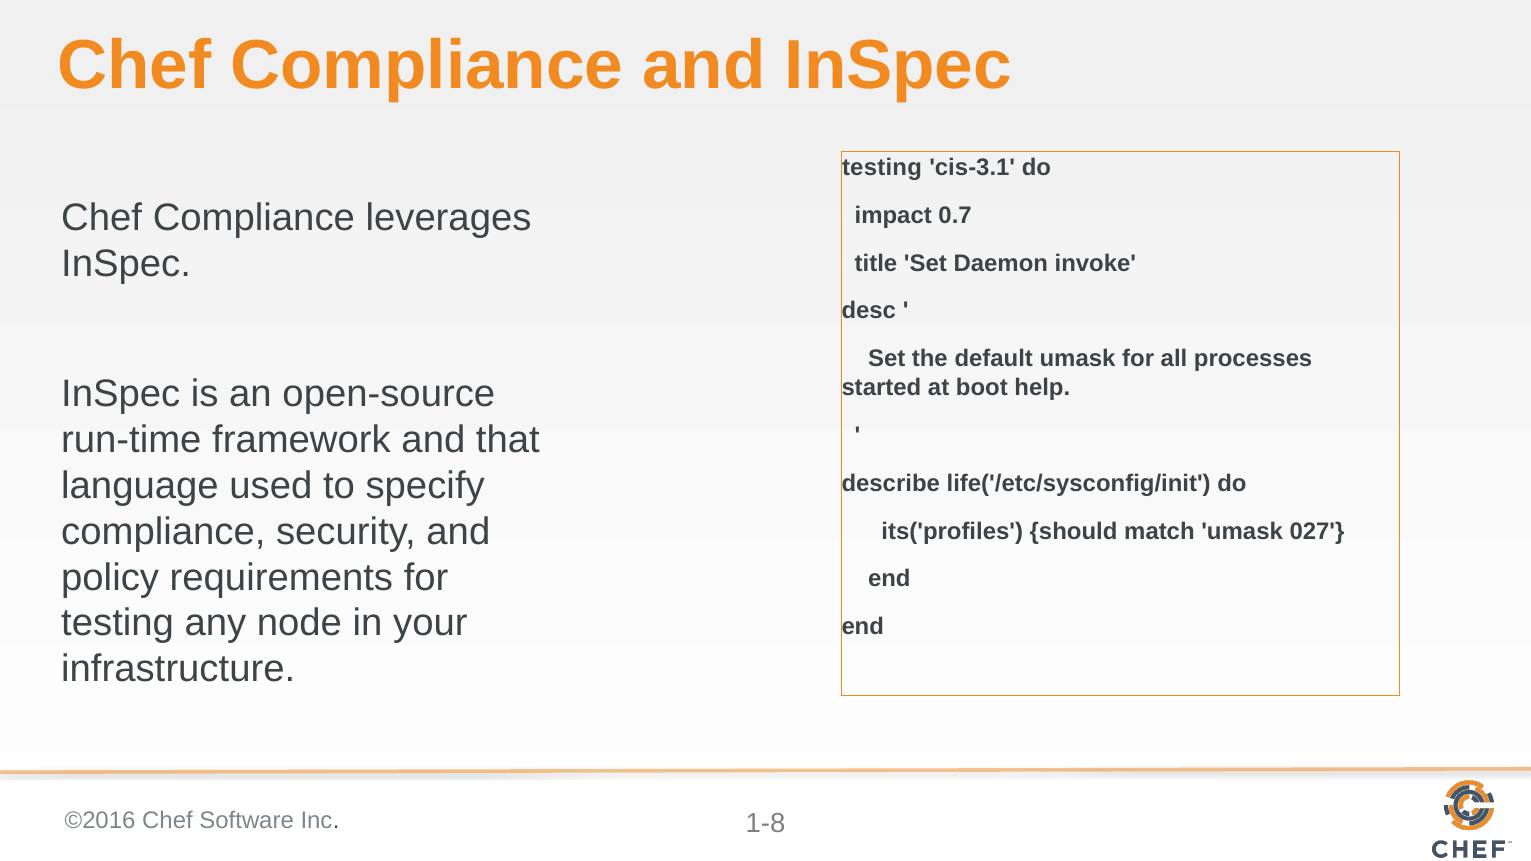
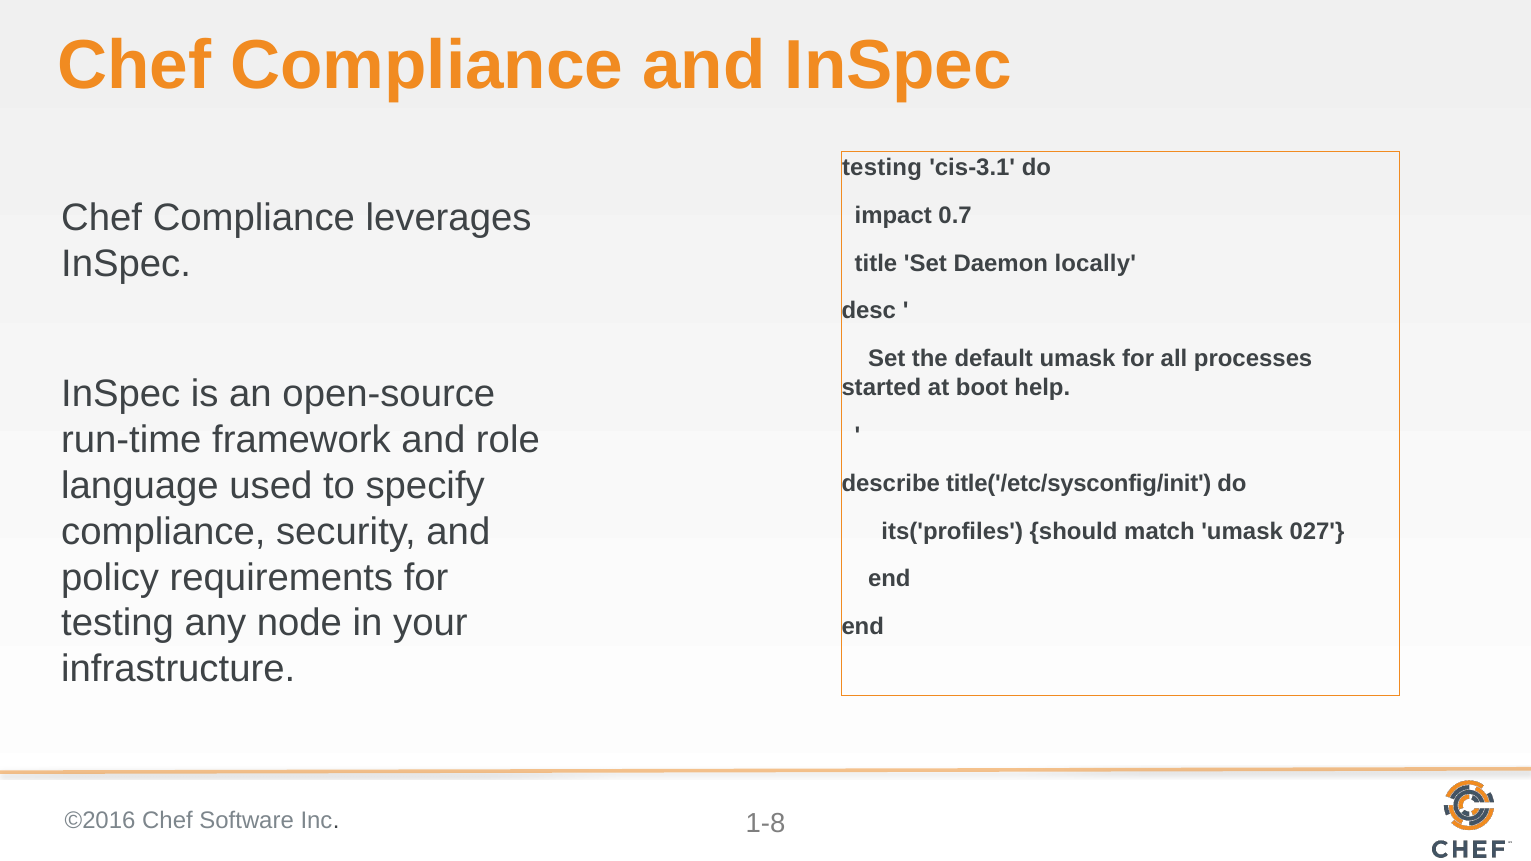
invoke: invoke -> locally
that: that -> role
life('/etc/sysconfig/init: life('/etc/sysconfig/init -> title('/etc/sysconfig/init
